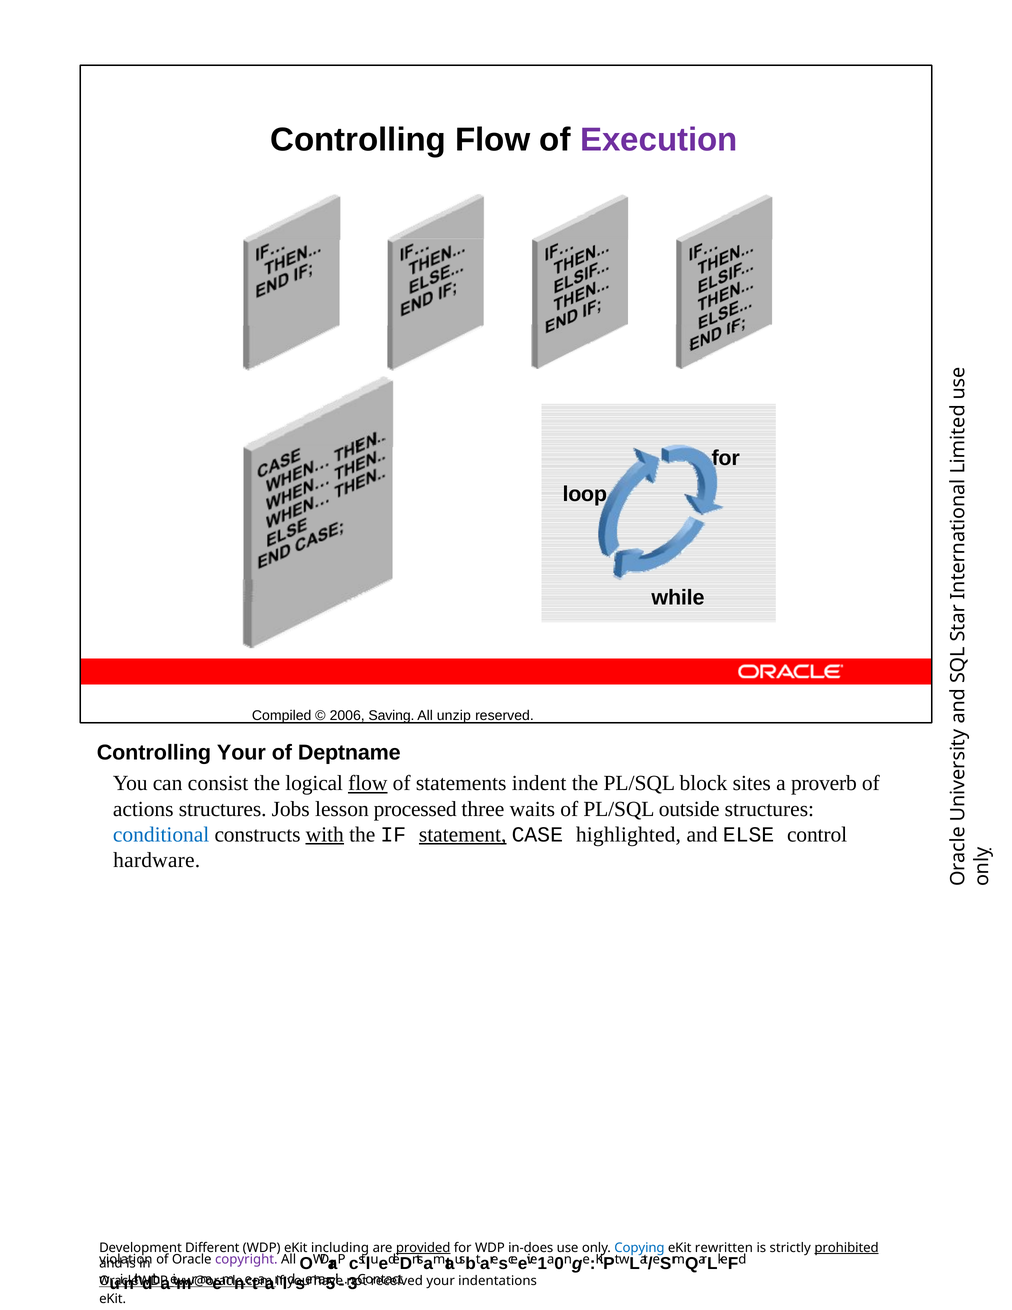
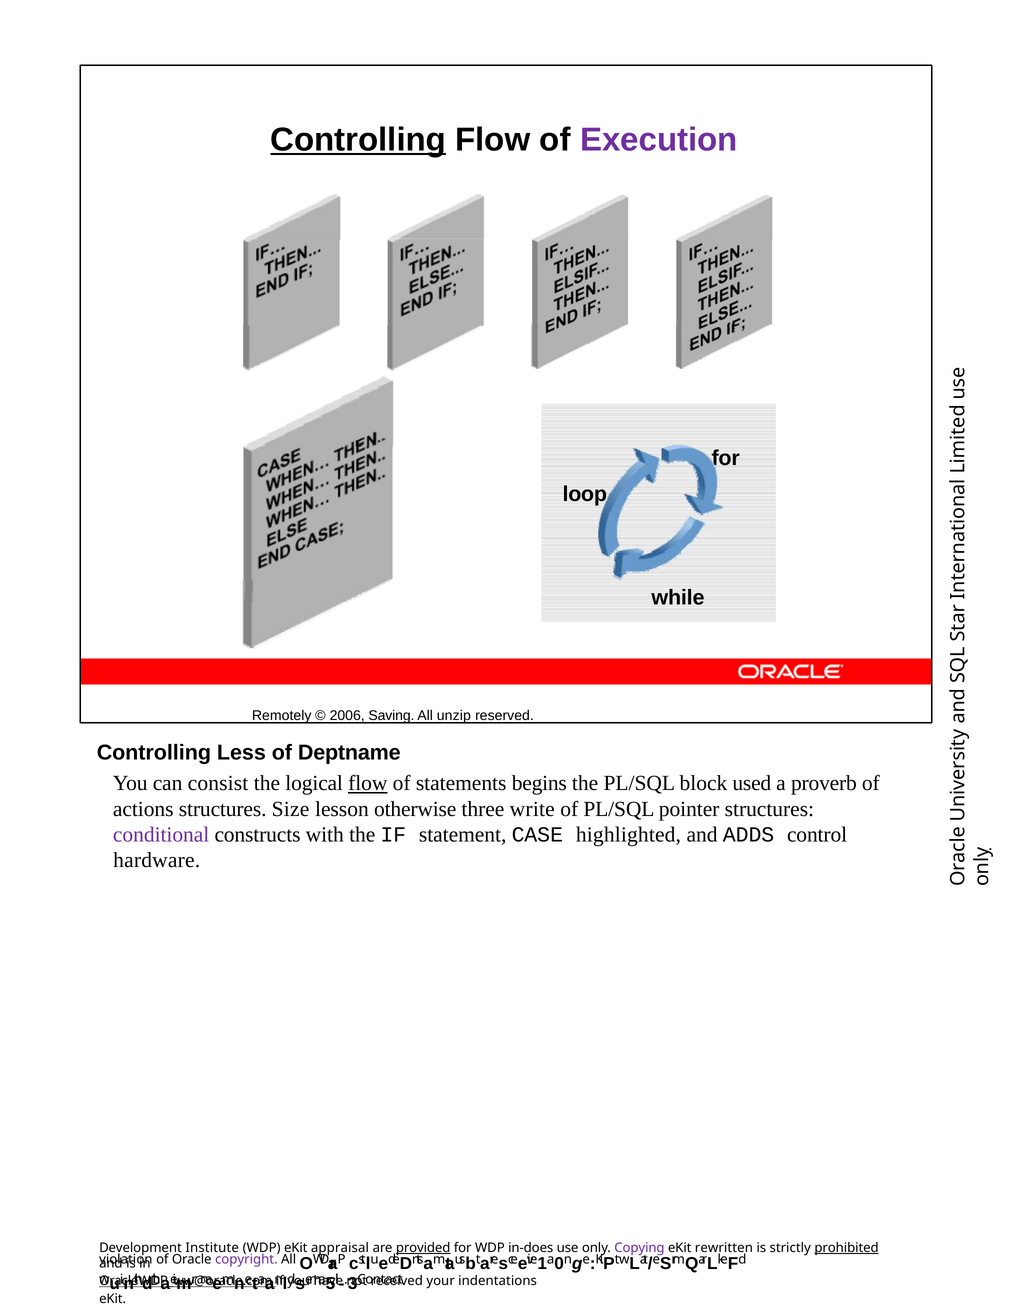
Controlling at (358, 140) underline: none -> present
Compiled: Compiled -> Remotely
Controlling Your: Your -> Less
indent: indent -> begins
sites: sites -> used
Jobs: Jobs -> Size
processed: processed -> otherwise
waits: waits -> write
outside: outside -> pointer
conditional colour: blue -> purple
with underline: present -> none
statement underline: present -> none
ELSE: ELSE -> ADDS
Different: Different -> Institute
including: including -> appraisal
Copying colour: blue -> purple
